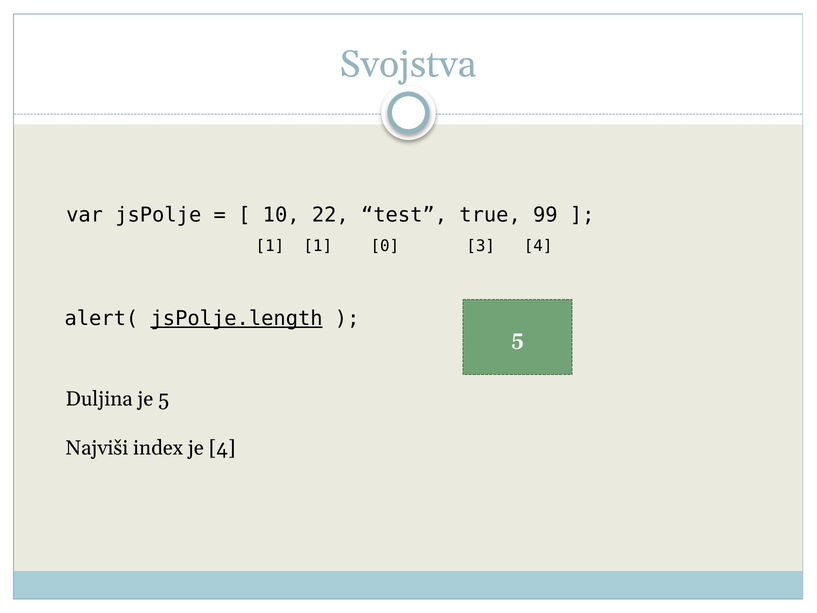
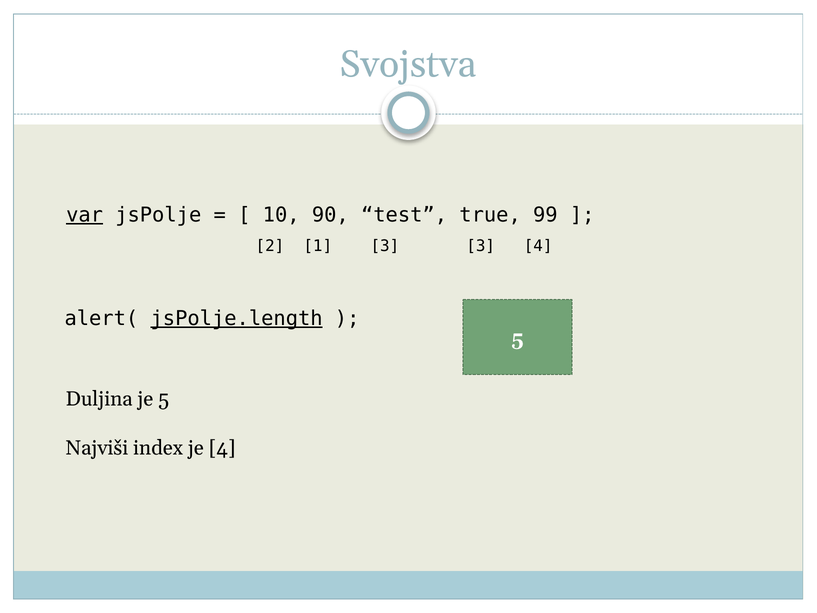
var underline: none -> present
22: 22 -> 90
1 at (270, 246): 1 -> 2
1 0: 0 -> 3
